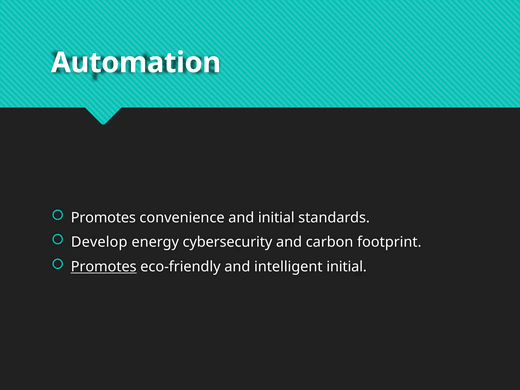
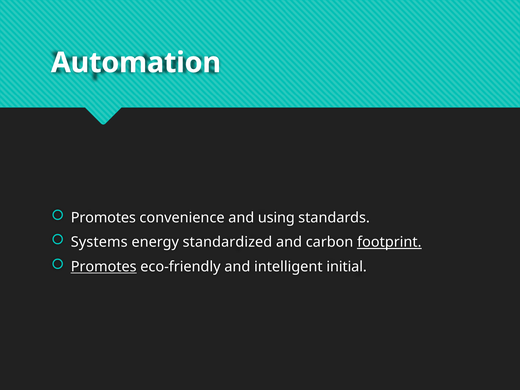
and initial: initial -> using
Develop: Develop -> Systems
cybersecurity: cybersecurity -> standardized
footprint underline: none -> present
